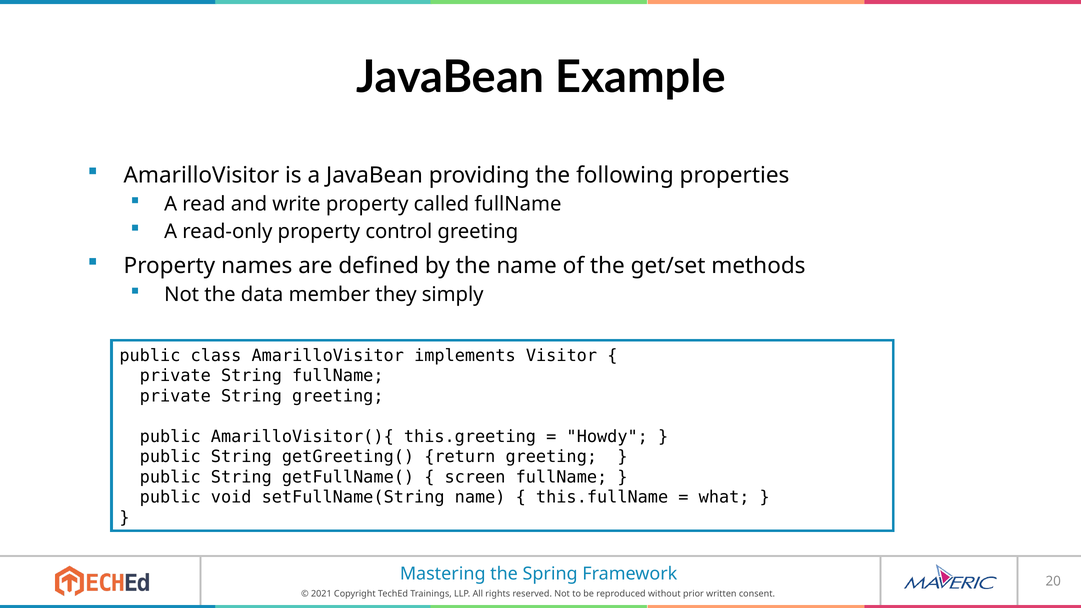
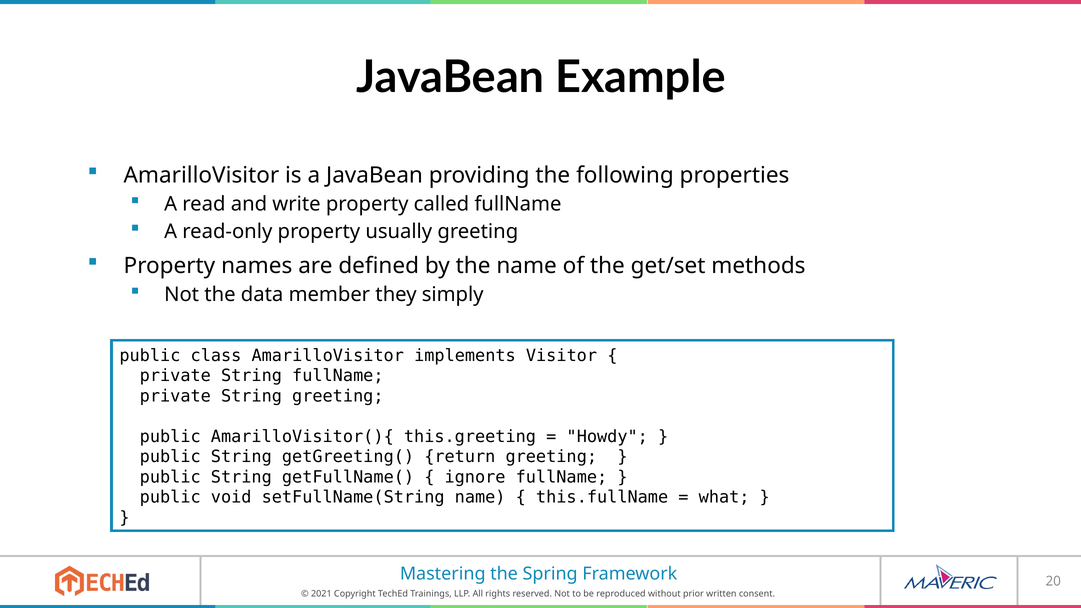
control: control -> usually
screen: screen -> ignore
